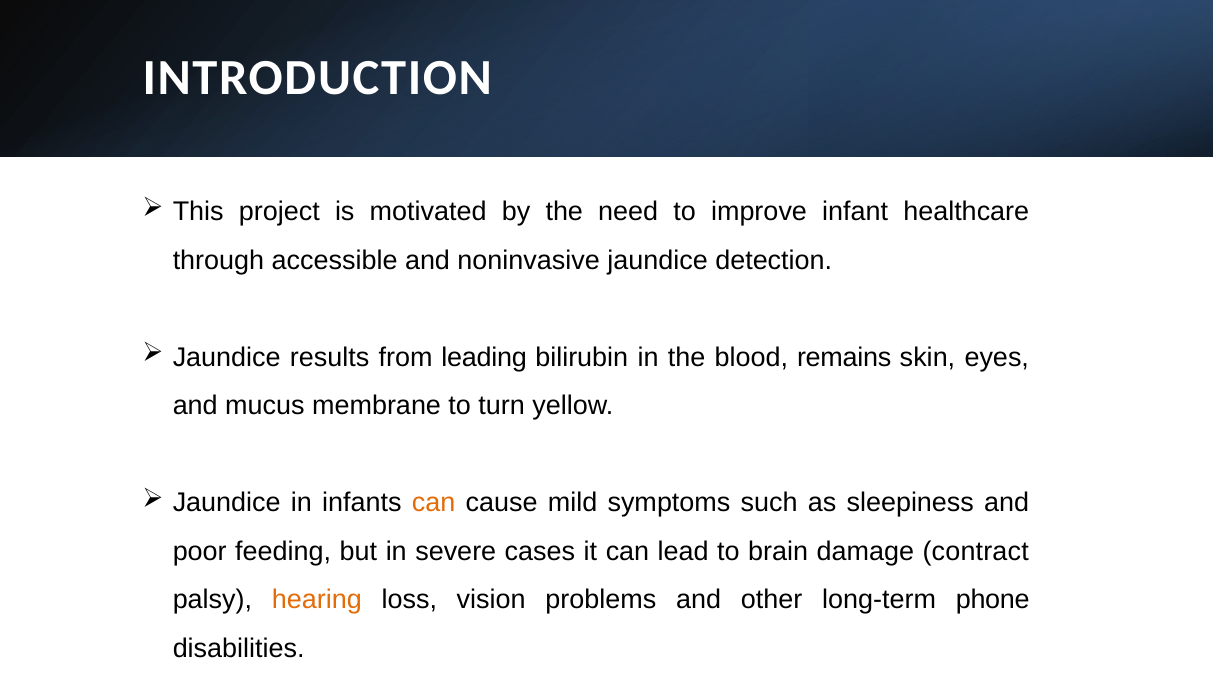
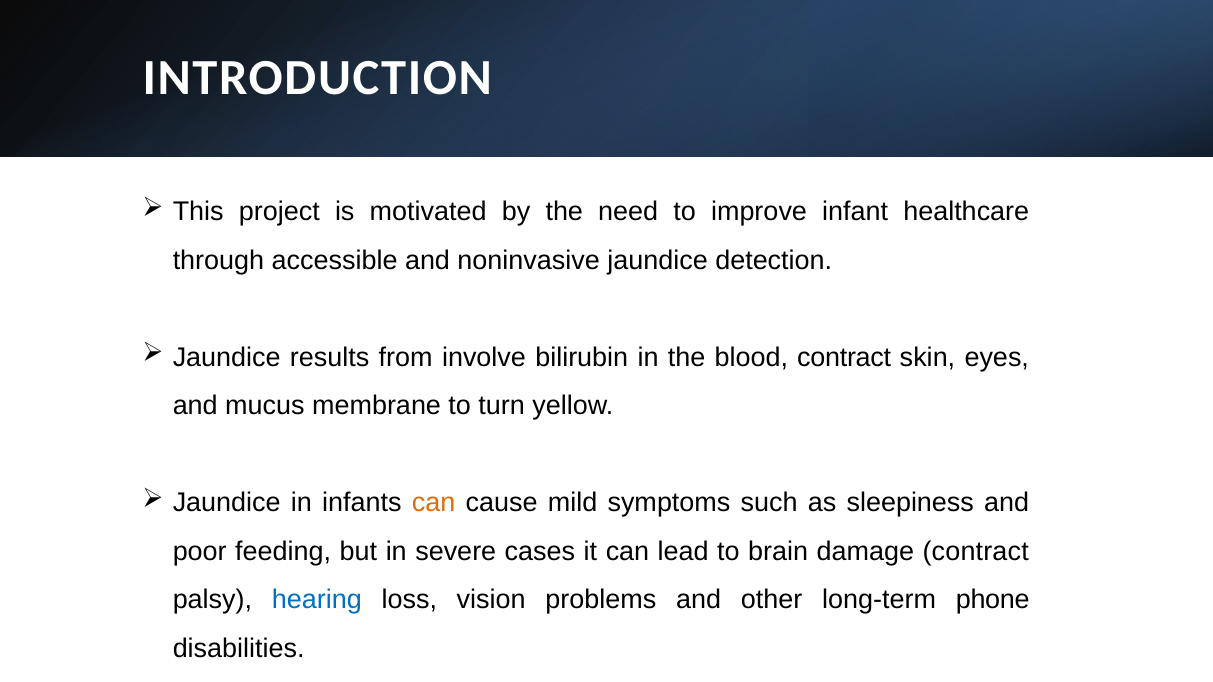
leading: leading -> involve
blood remains: remains -> contract
hearing colour: orange -> blue
